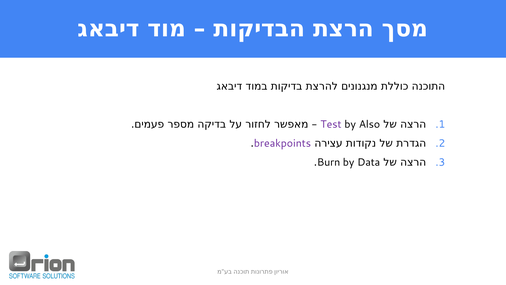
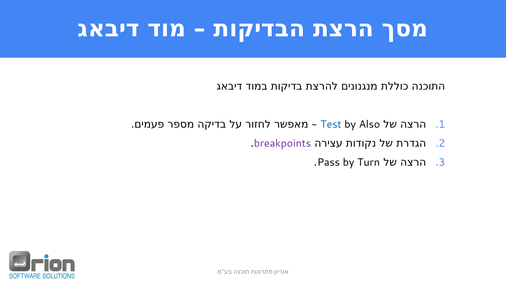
Test colour: purple -> blue
Burn: Burn -> Pass
Data: Data -> Turn
